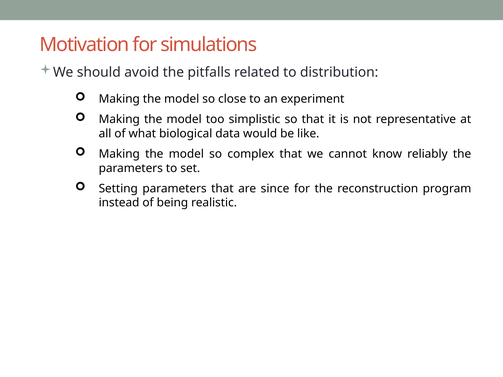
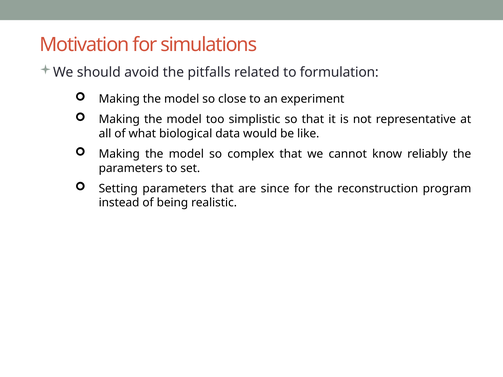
distribution: distribution -> formulation
